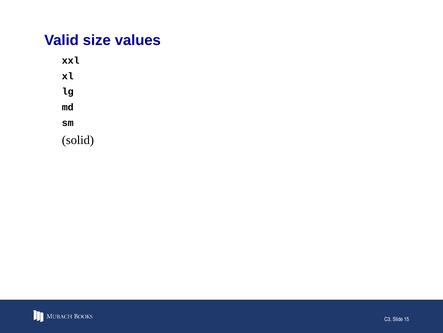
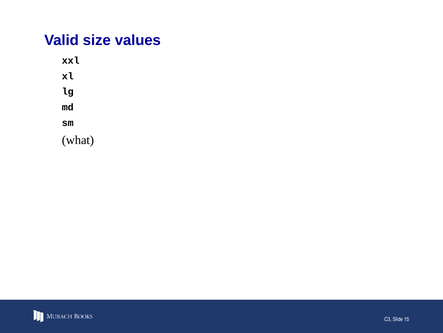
solid: solid -> what
